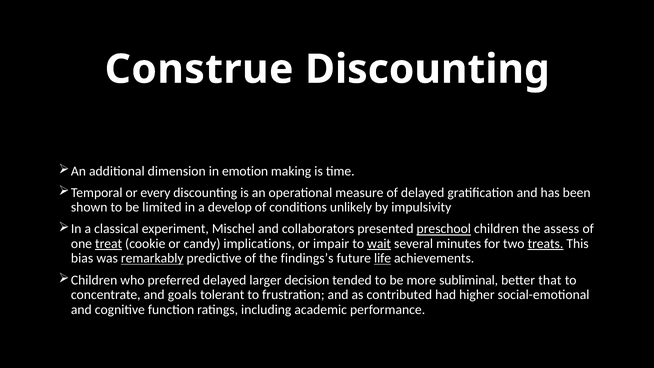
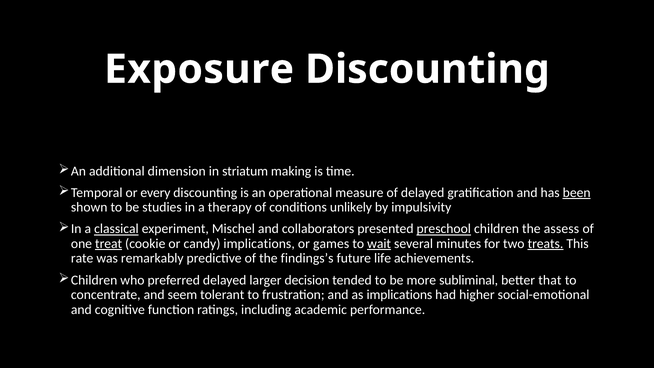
Construe: Construe -> Exposure
emotion: emotion -> striatum
been underline: none -> present
limited: limited -> studies
develop: develop -> therapy
classical underline: none -> present
impair: impair -> games
bias: bias -> rate
remarkably underline: present -> none
life underline: present -> none
goals: goals -> seem
as contributed: contributed -> implications
